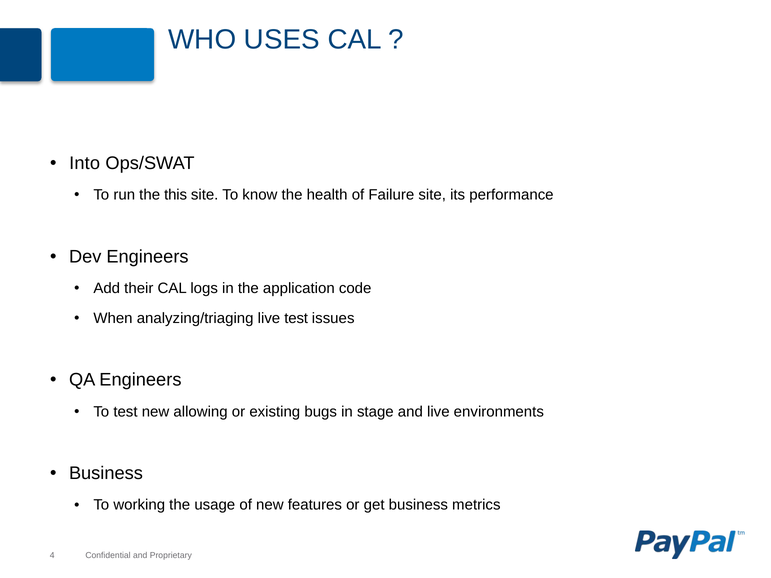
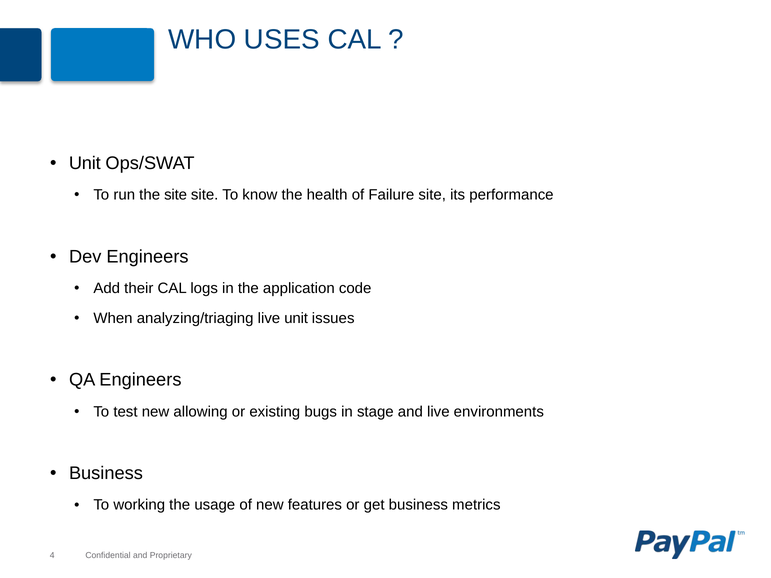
Into at (85, 163): Into -> Unit
the this: this -> site
live test: test -> unit
